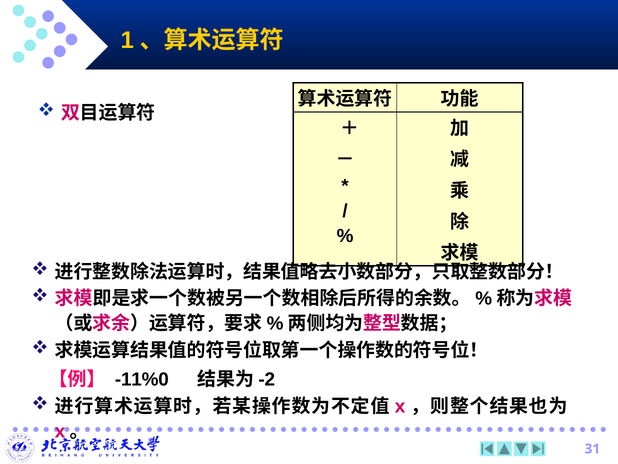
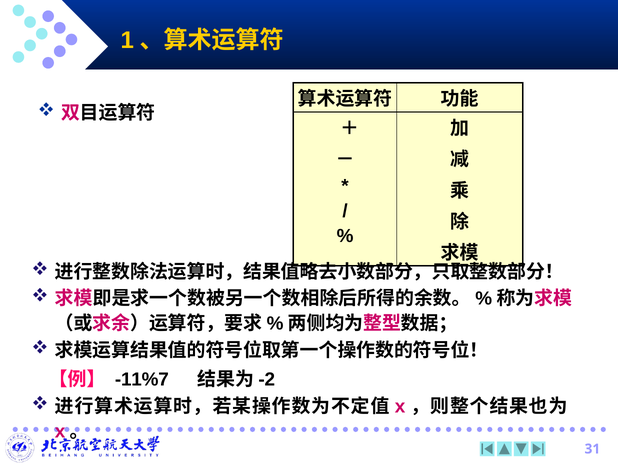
-11%0: -11%0 -> -11%7
